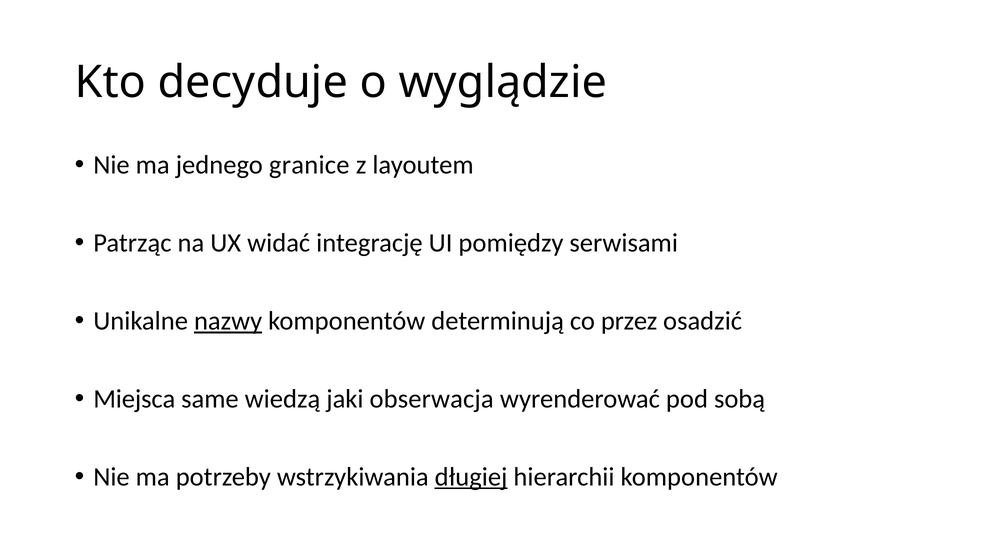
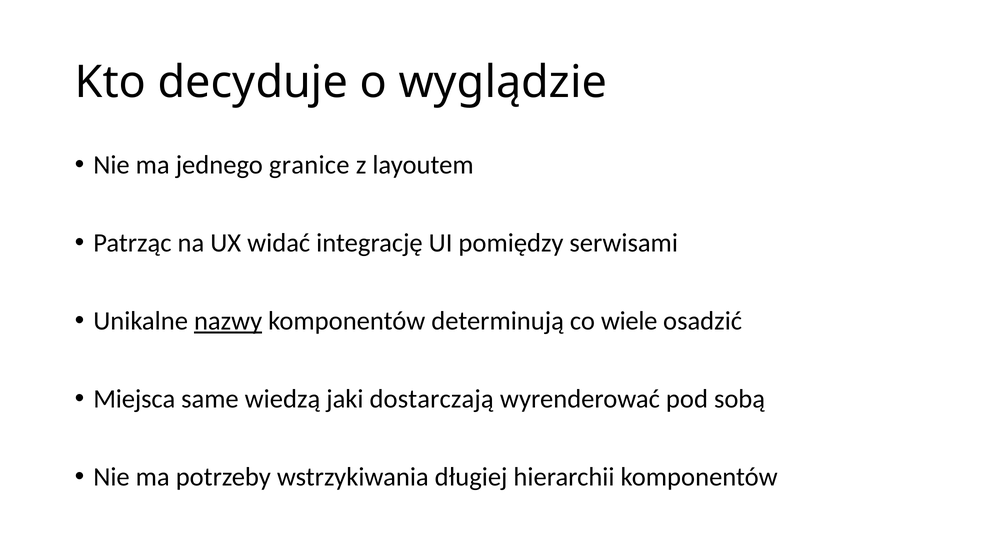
przez: przez -> wiele
obserwacja: obserwacja -> dostarczają
długiej underline: present -> none
